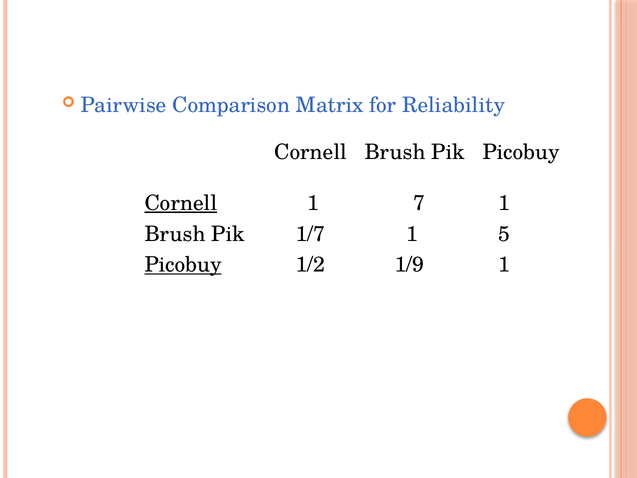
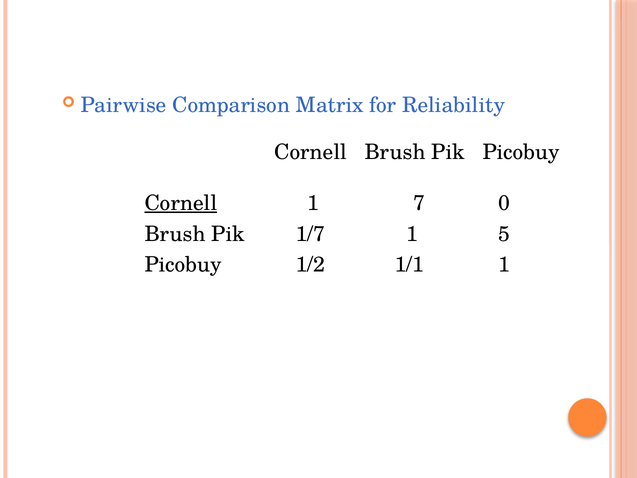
7 1: 1 -> 0
Picobuy at (183, 265) underline: present -> none
1/9: 1/9 -> 1/1
